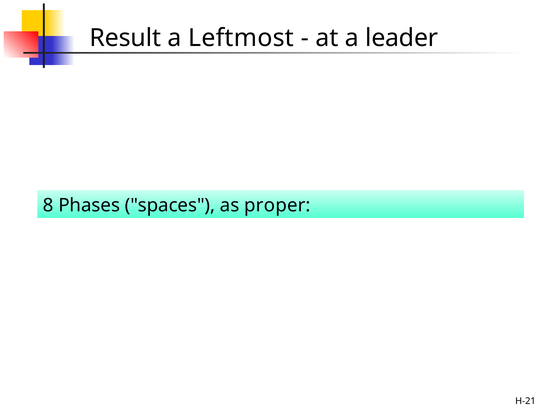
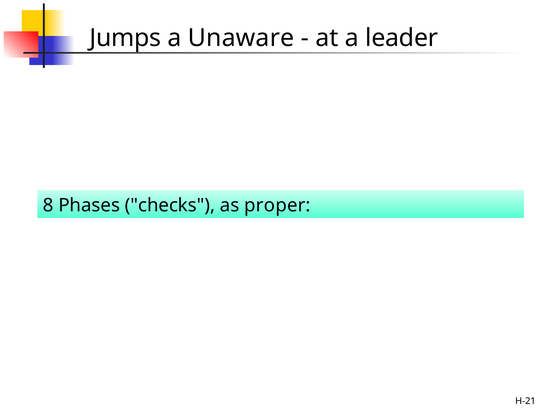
Result: Result -> Jumps
Leftmost: Leftmost -> Unaware
spaces: spaces -> checks
